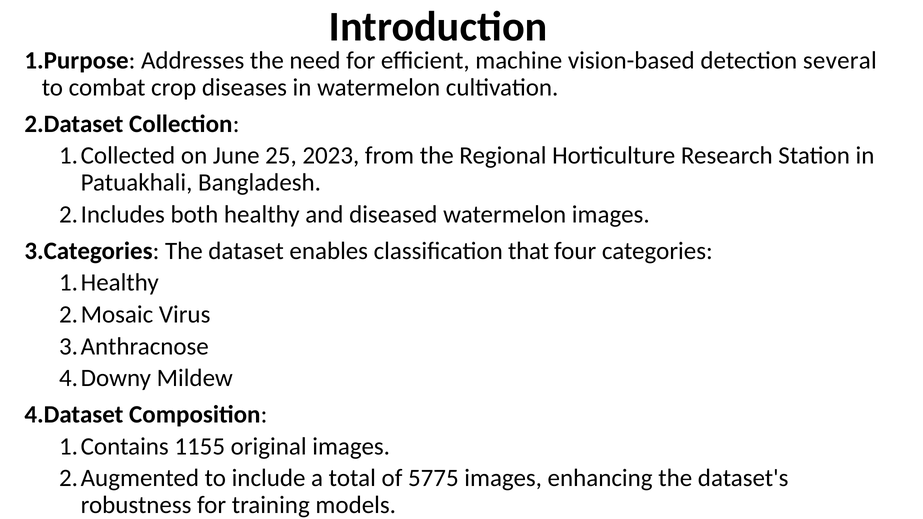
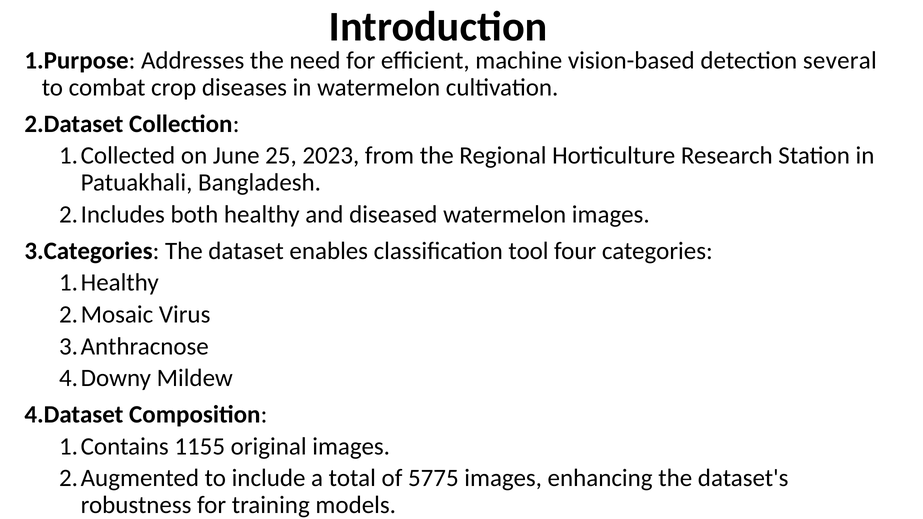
that: that -> tool
